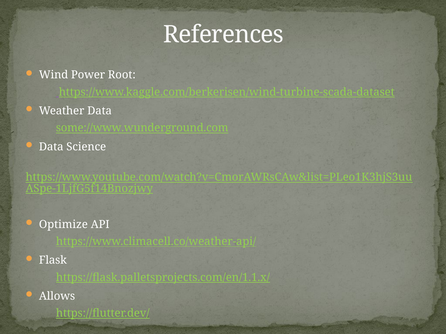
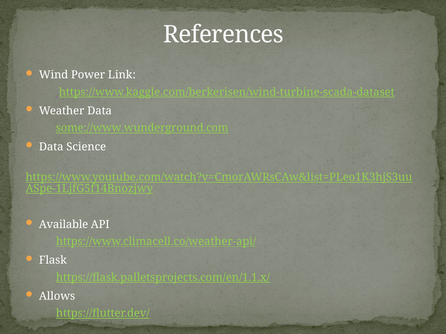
Root: Root -> Link
Optimize: Optimize -> Available
